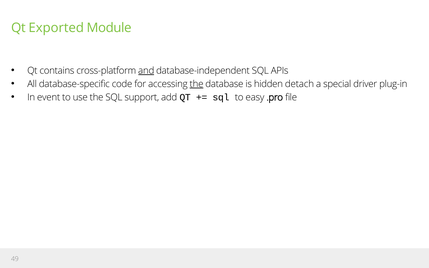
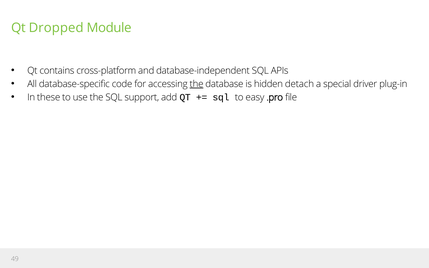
Exported: Exported -> Dropped
and underline: present -> none
event: event -> these
